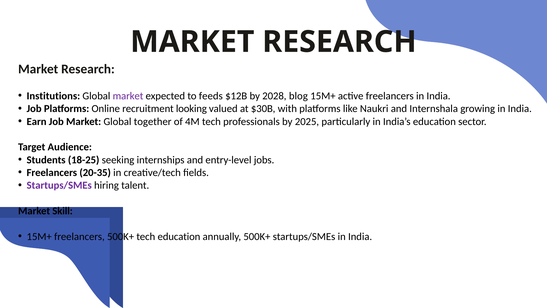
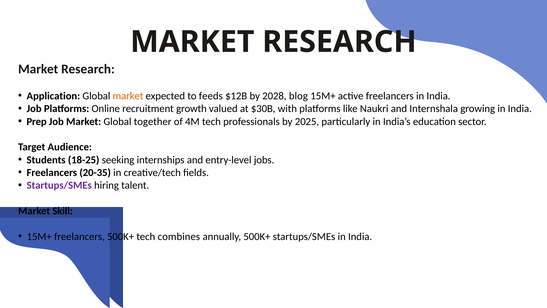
Institutions: Institutions -> Application
market at (128, 96) colour: purple -> orange
looking: looking -> growth
Earn: Earn -> Prep
tech education: education -> combines
